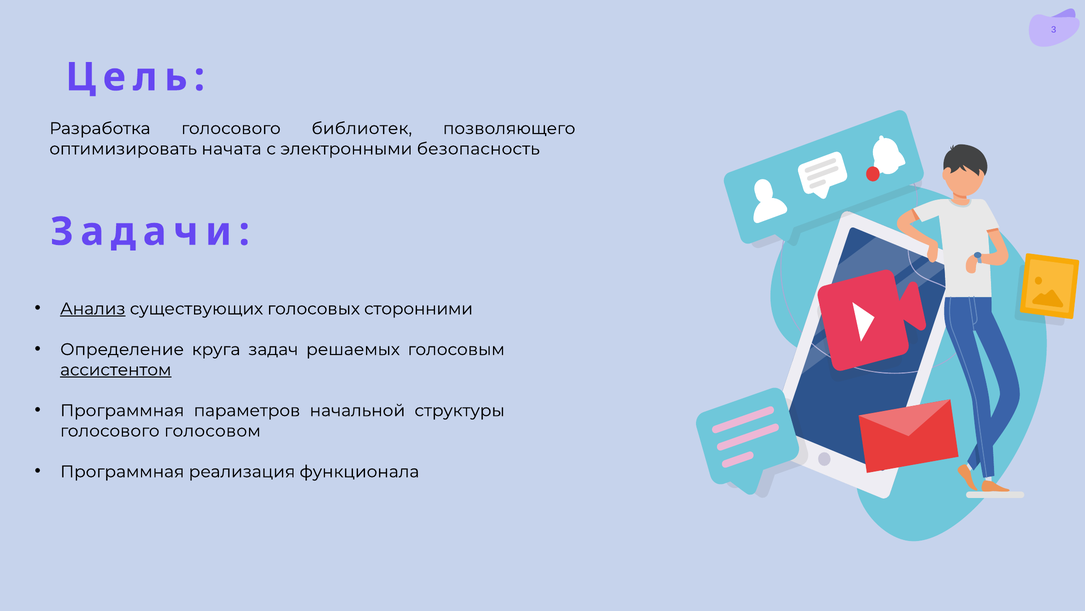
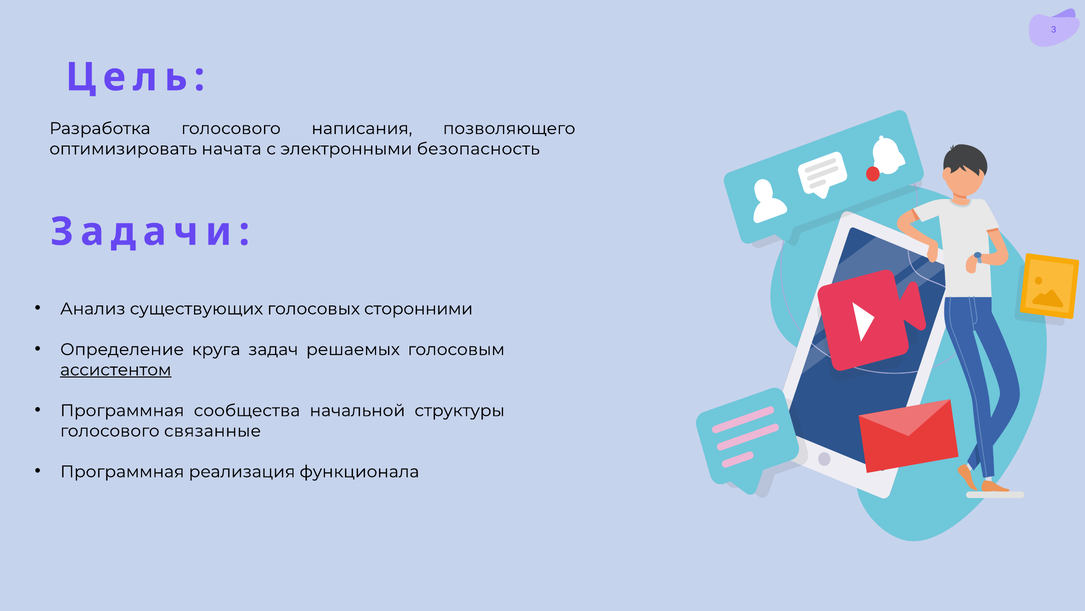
библиотек: библиотек -> написания
Анализ underline: present -> none
параметров: параметров -> сообщества
голосовом: голосовом -> связанные
